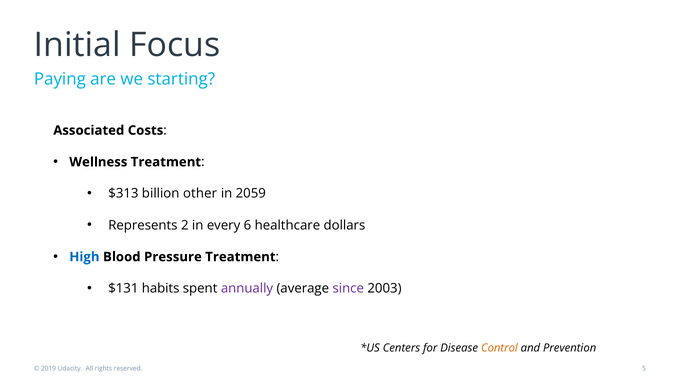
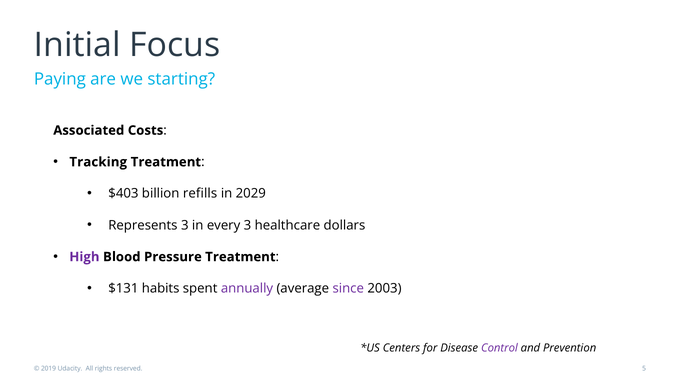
Wellness: Wellness -> Tracking
$313: $313 -> $403
other: other -> refills
2059: 2059 -> 2029
Represents 2: 2 -> 3
every 6: 6 -> 3
High colour: blue -> purple
Control colour: orange -> purple
